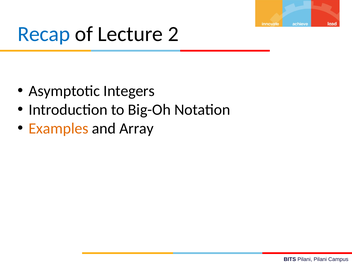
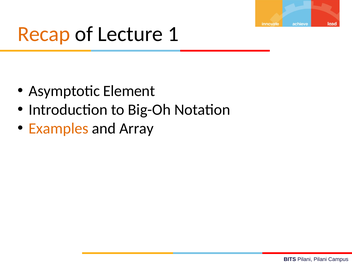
Recap colour: blue -> orange
2: 2 -> 1
Integers: Integers -> Element
